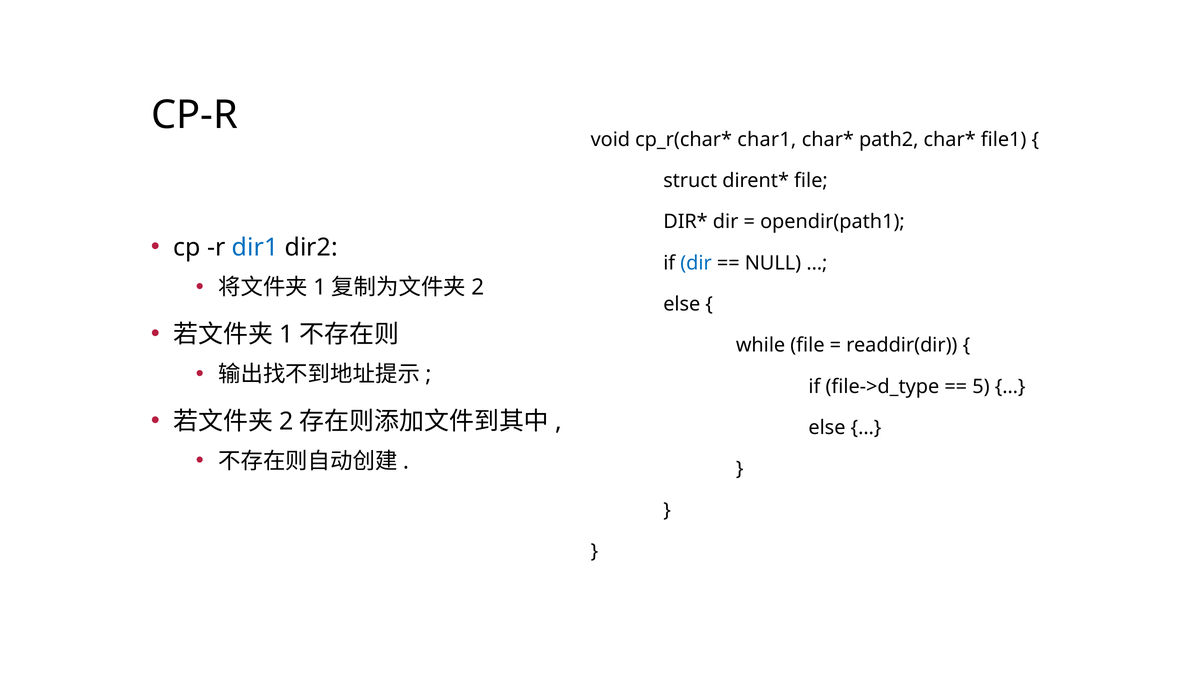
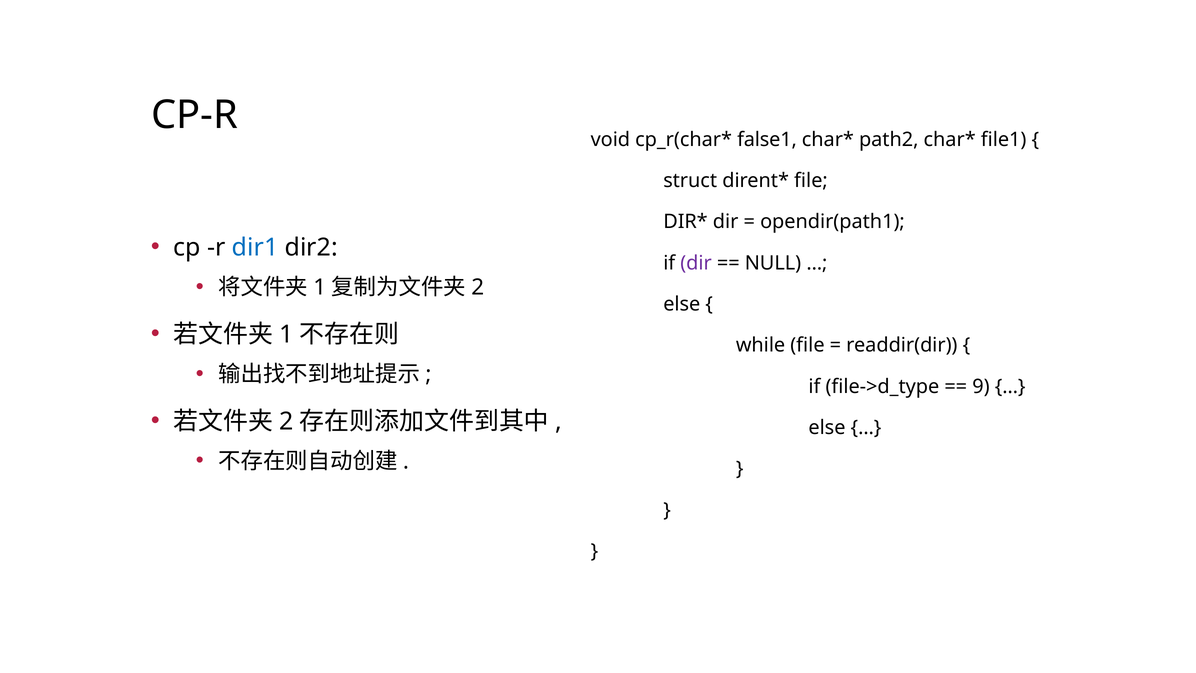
char1: char1 -> false1
dir at (696, 263) colour: blue -> purple
5: 5 -> 9
